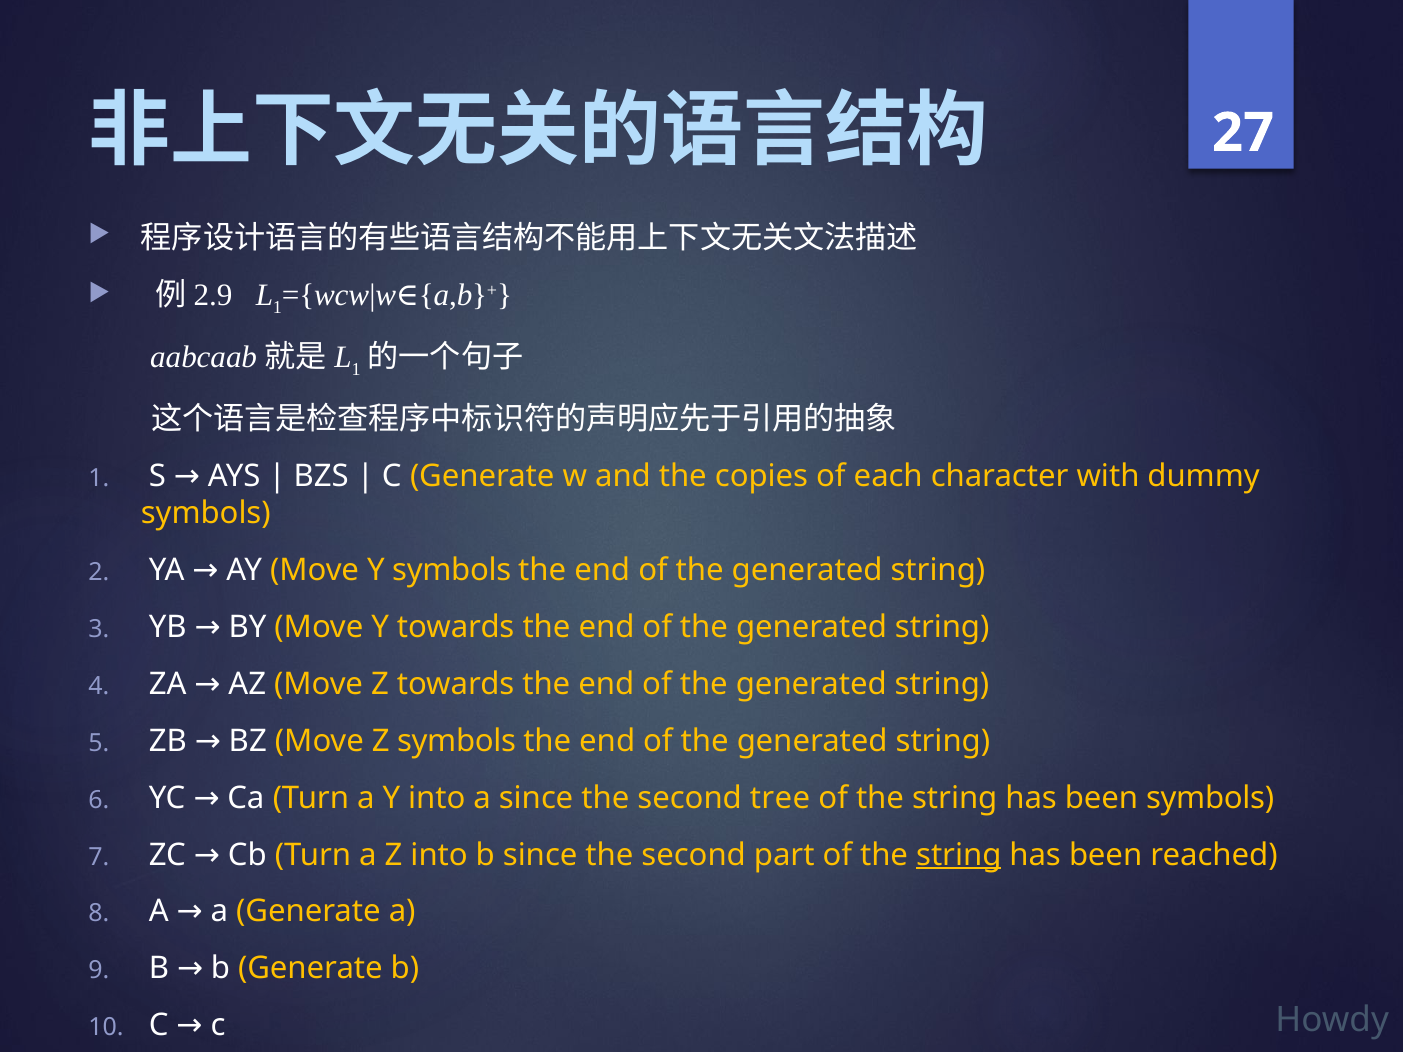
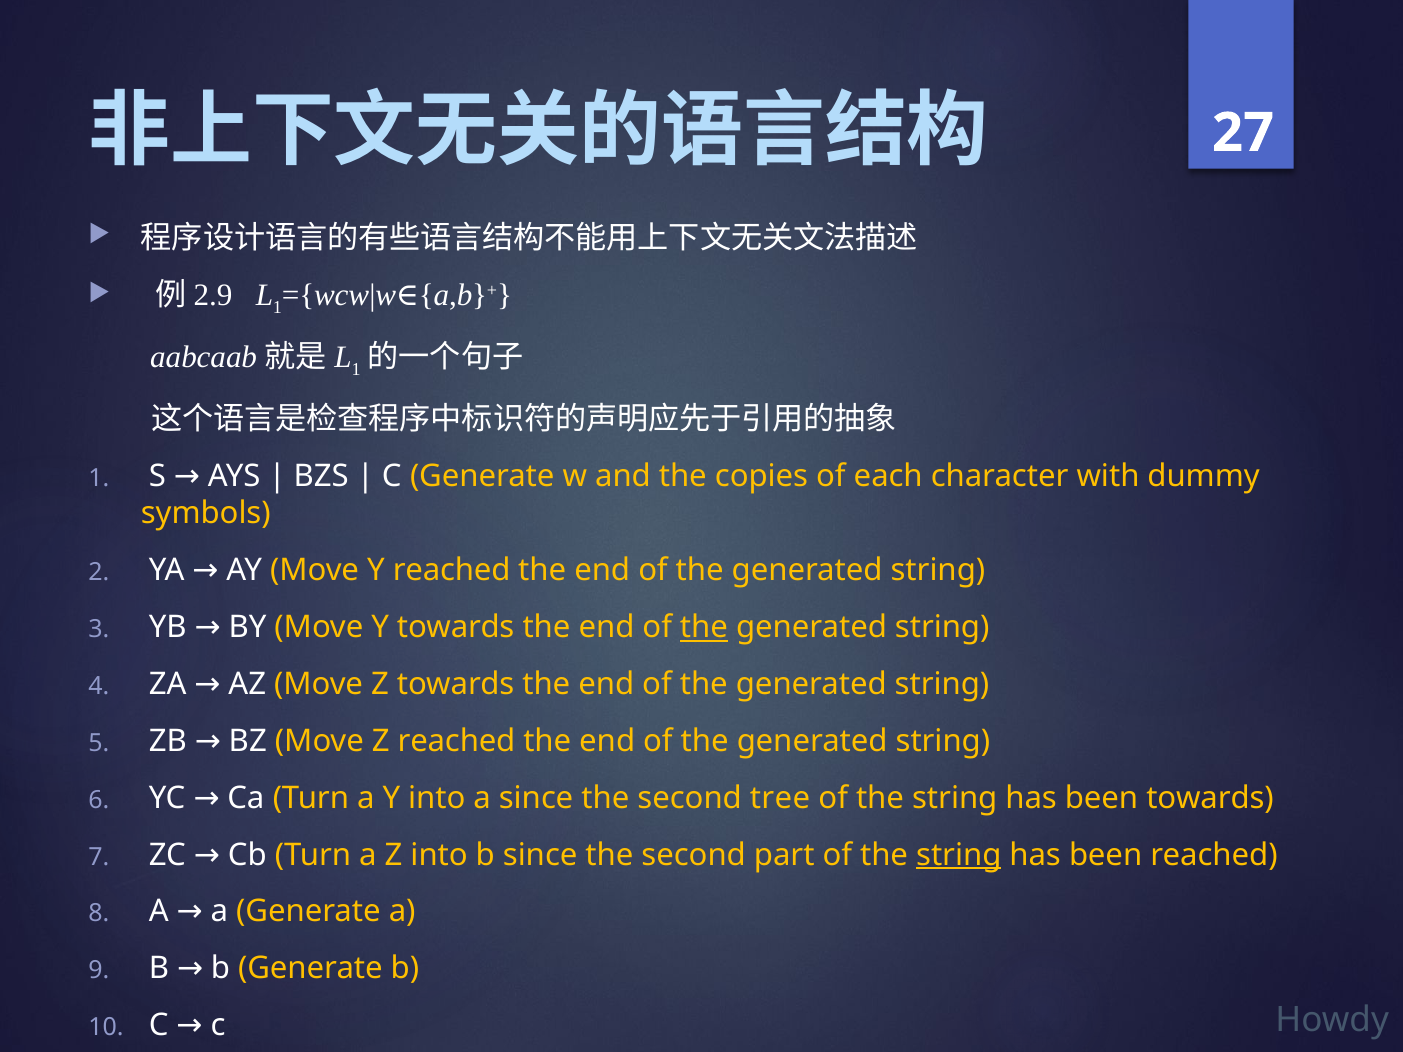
Y symbols: symbols -> reached
the at (704, 627) underline: none -> present
Z symbols: symbols -> reached
been symbols: symbols -> towards
